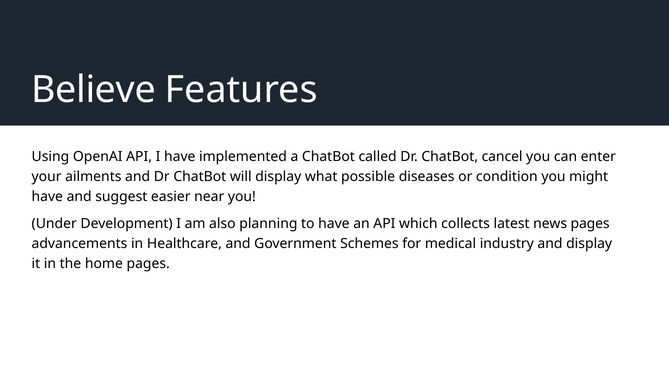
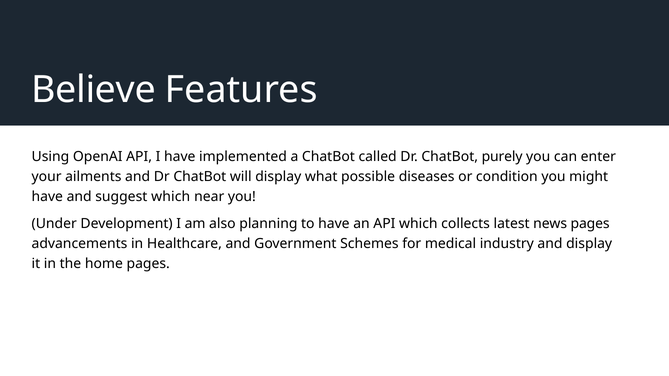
cancel: cancel -> purely
suggest easier: easier -> which
